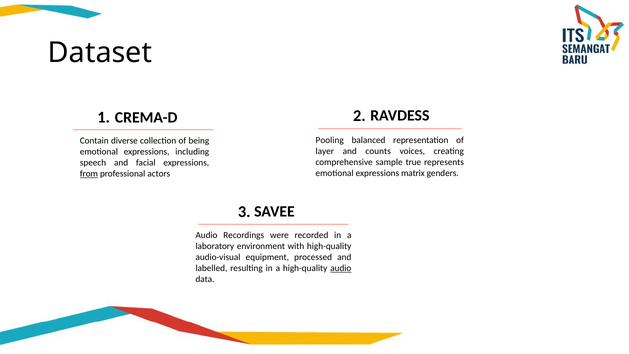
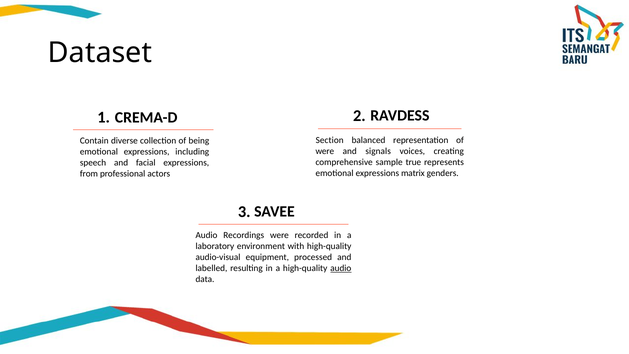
Pooling: Pooling -> Section
layer at (325, 151): layer -> were
counts: counts -> signals
from underline: present -> none
